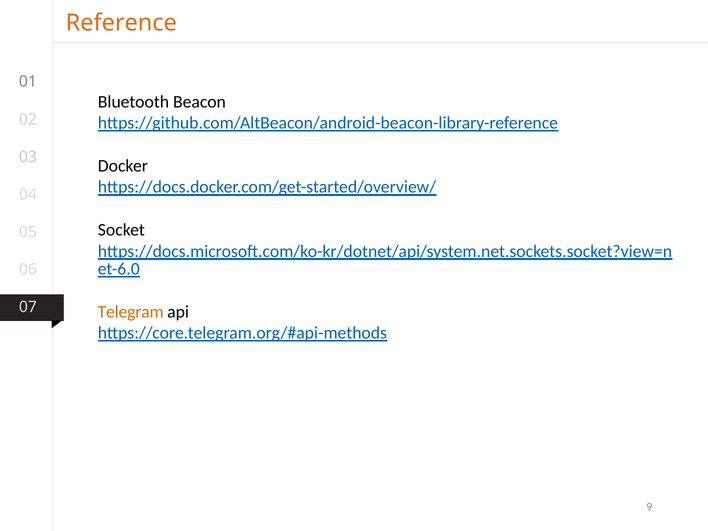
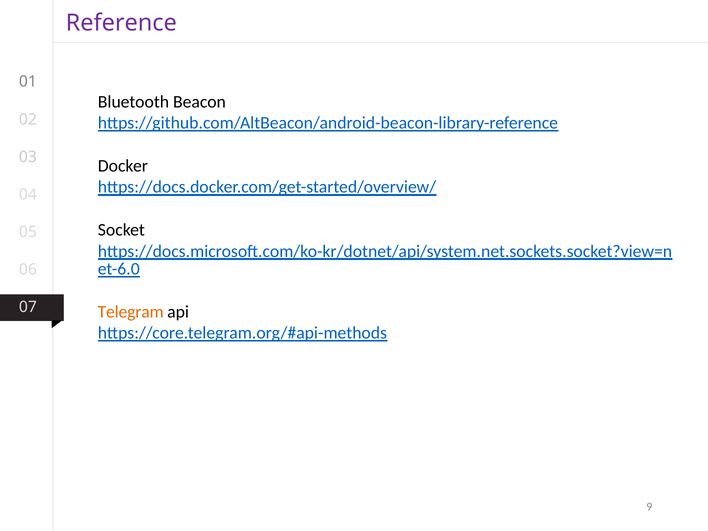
Reference colour: orange -> purple
